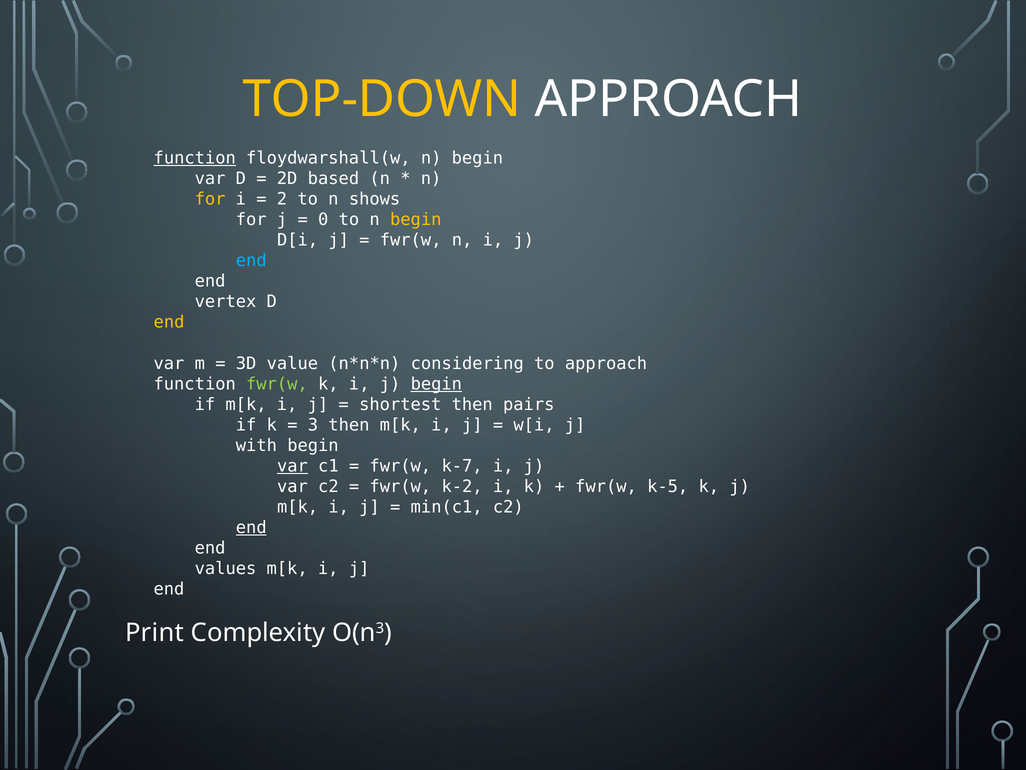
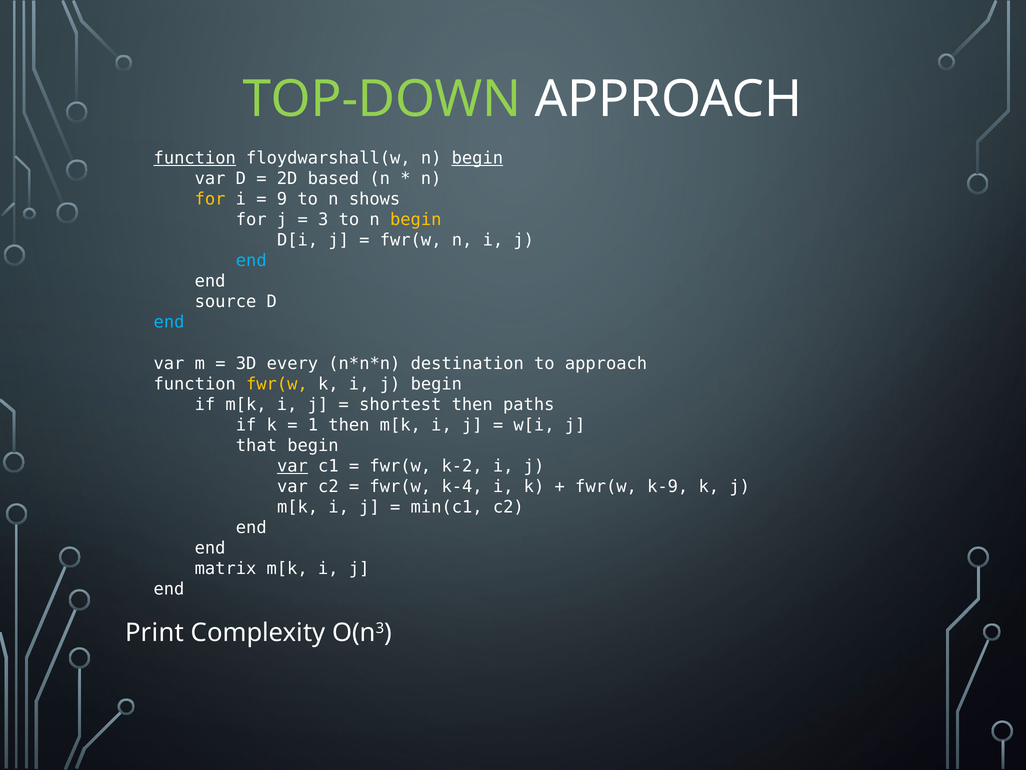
TOP-DOWN colour: yellow -> light green
begin at (477, 158) underline: none -> present
2: 2 -> 9
0: 0 -> 3
vertex: vertex -> source
end at (169, 322) colour: yellow -> light blue
value: value -> every
considering: considering -> destination
fwr(w at (277, 384) colour: light green -> yellow
begin at (436, 384) underline: present -> none
pairs: pairs -> paths
3: 3 -> 1
with: with -> that
k-7: k-7 -> k-2
k-2: k-2 -> k-4
k-5: k-5 -> k-9
end at (251, 527) underline: present -> none
values: values -> matrix
